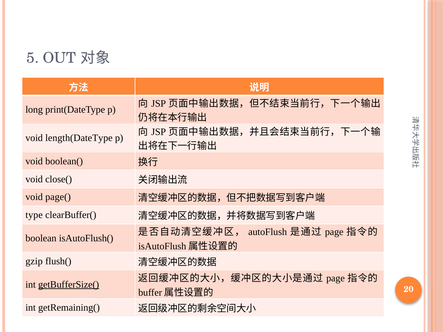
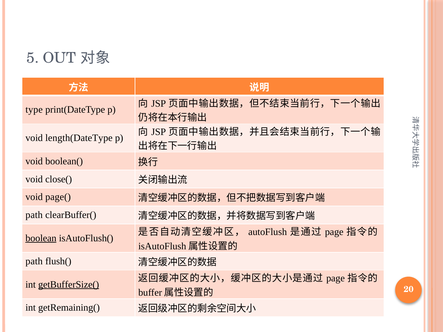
long: long -> type
type at (34, 215): type -> path
boolean underline: none -> present
gzip at (34, 262): gzip -> path
